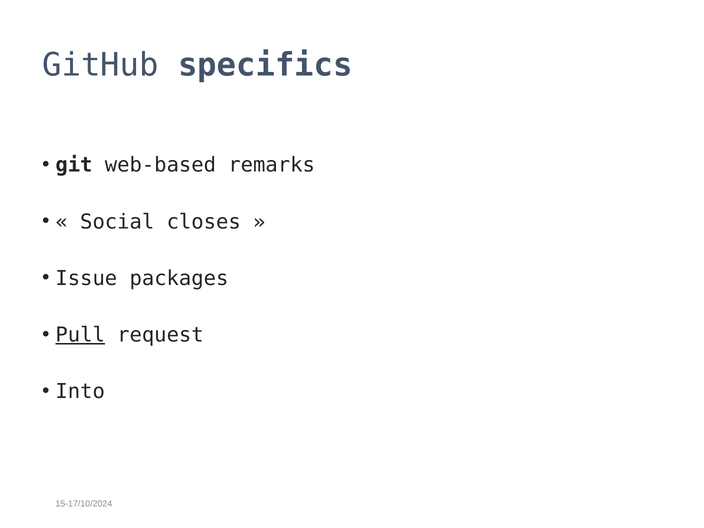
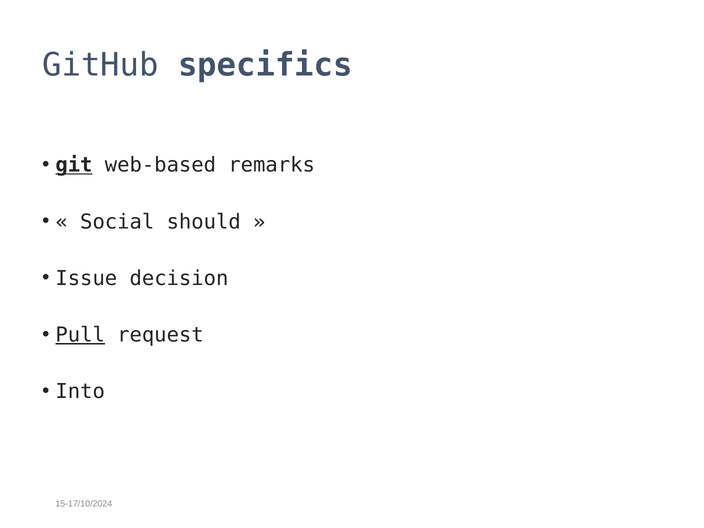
git underline: none -> present
closes: closes -> should
packages: packages -> decision
